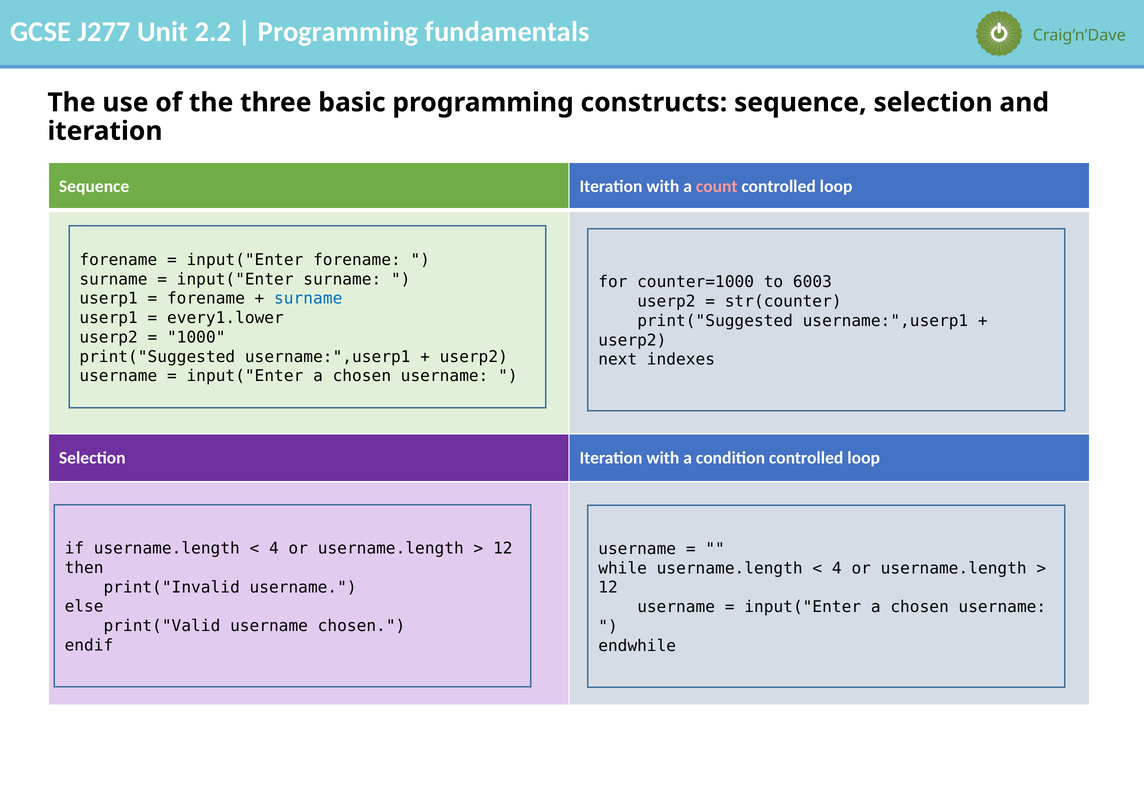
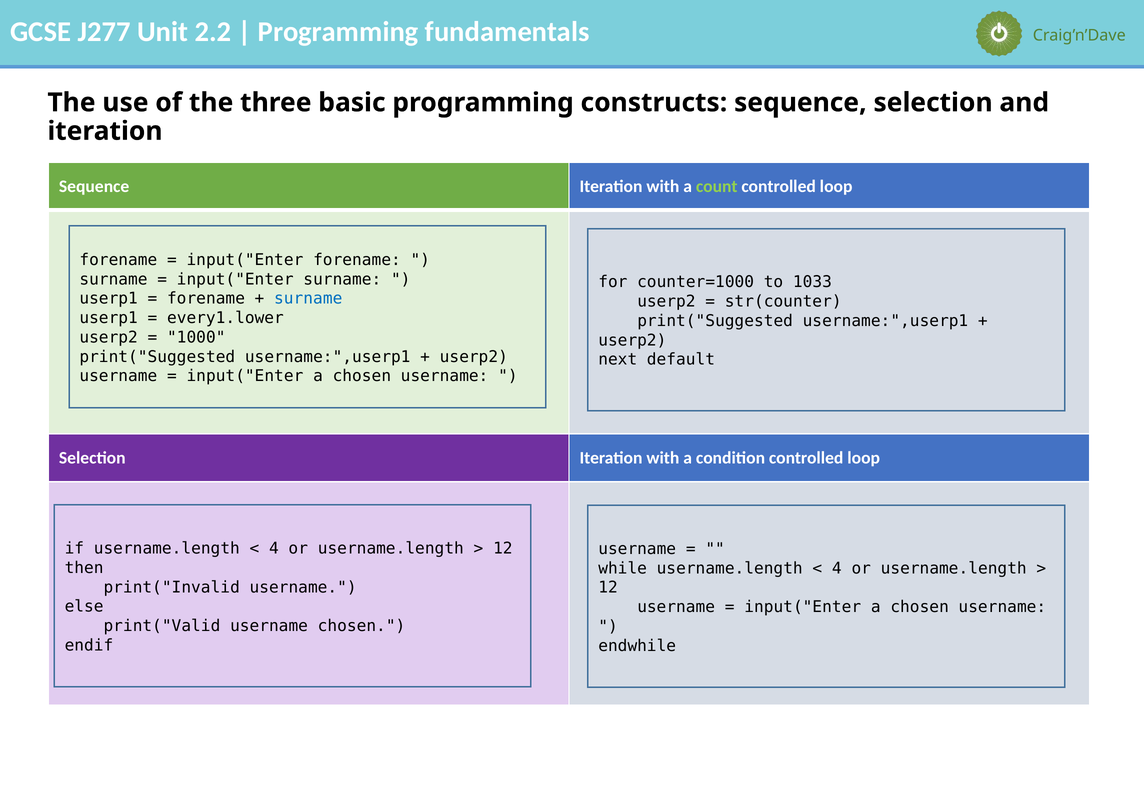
count colour: pink -> light green
6003: 6003 -> 1033
indexes: indexes -> default
